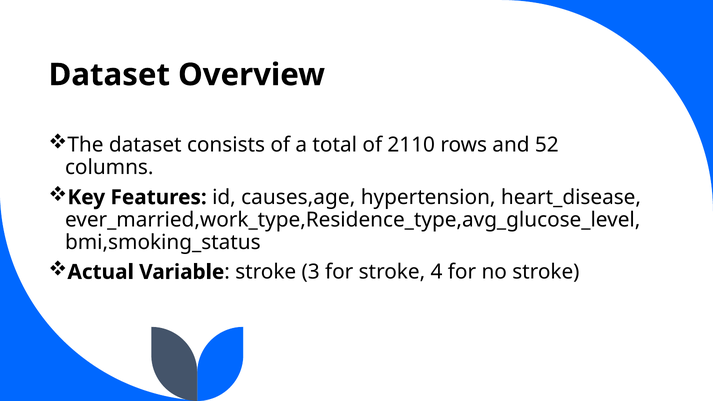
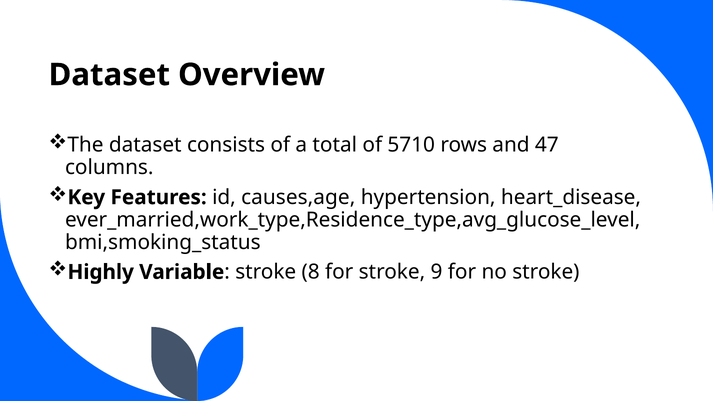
2110: 2110 -> 5710
52: 52 -> 47
Actual: Actual -> Highly
3: 3 -> 8
4: 4 -> 9
